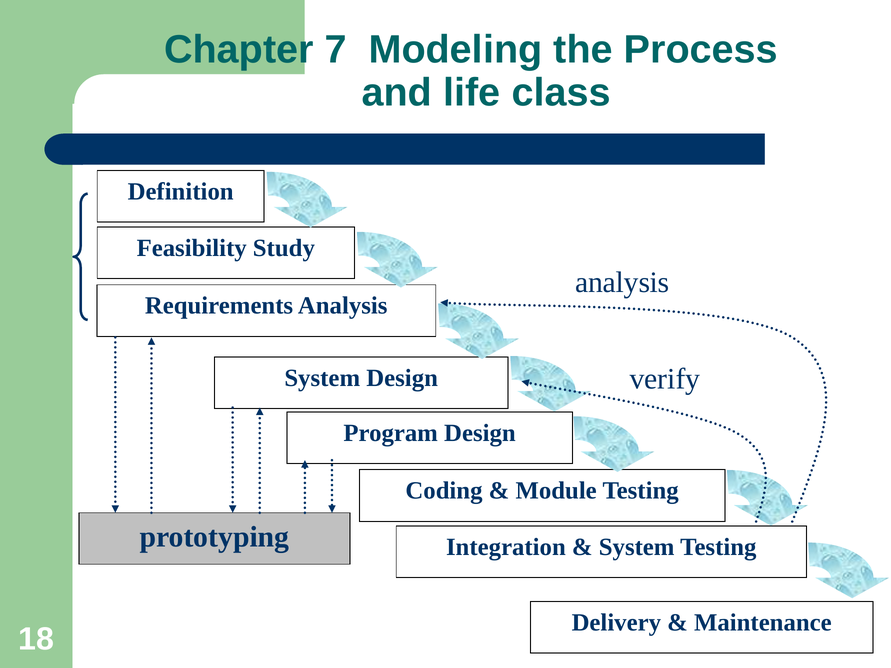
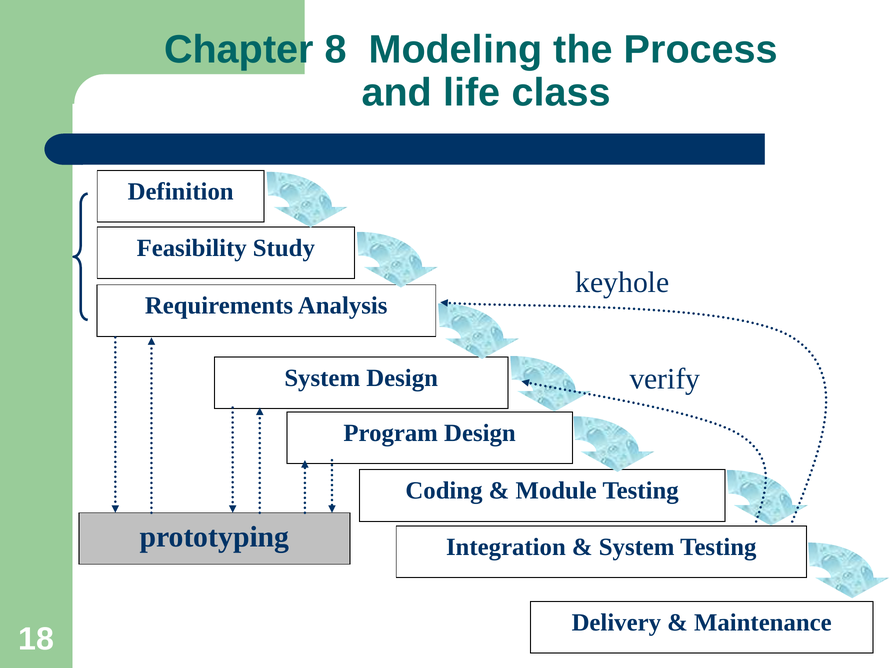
7: 7 -> 8
analysis at (622, 283): analysis -> keyhole
